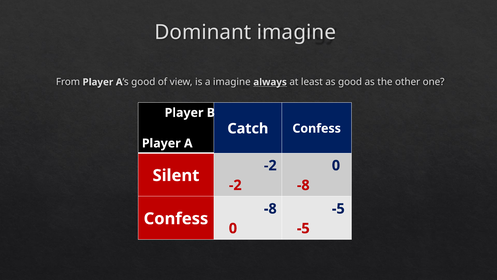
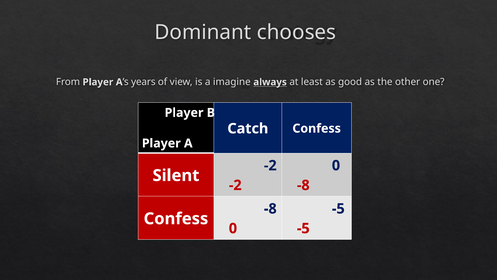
Dominant imagine: imagine -> chooses
good at (143, 82): good -> years
